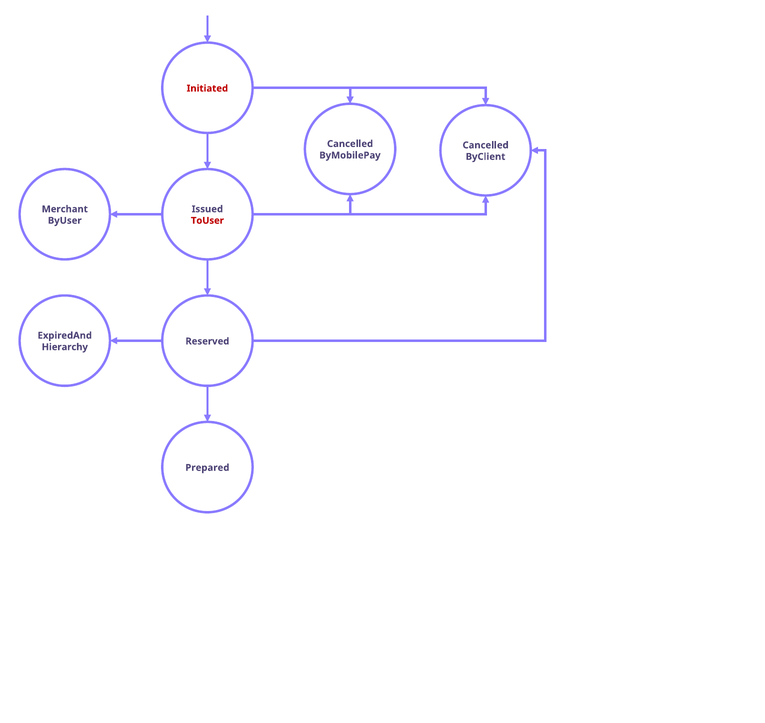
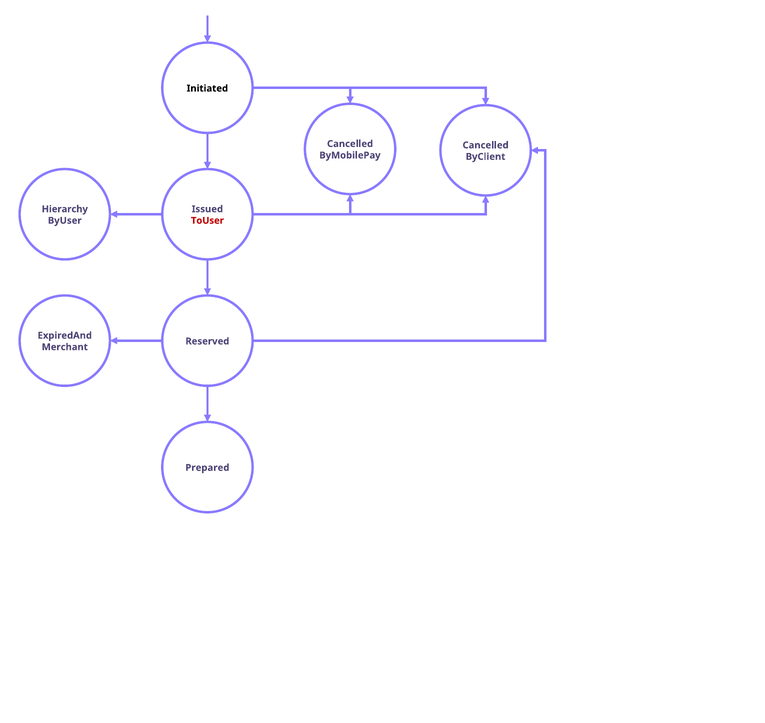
Initiated colour: red -> black
Merchant: Merchant -> Hierarchy
Hierarchy: Hierarchy -> Merchant
